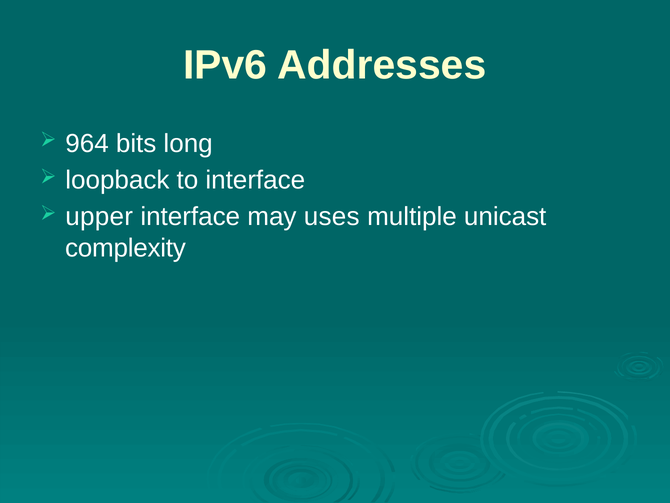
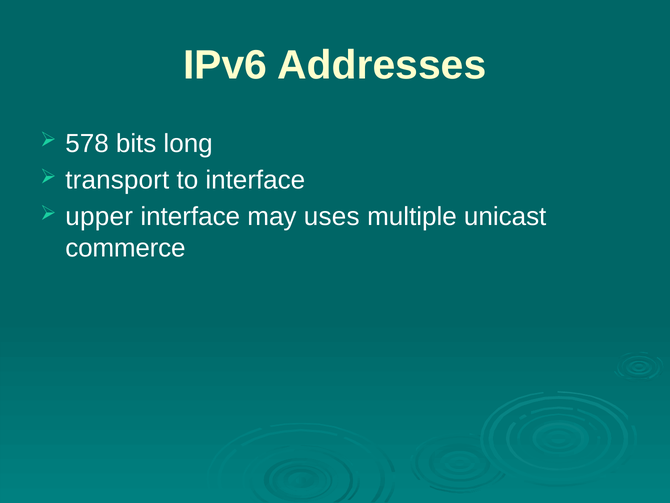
964: 964 -> 578
loopback: loopback -> transport
complexity: complexity -> commerce
